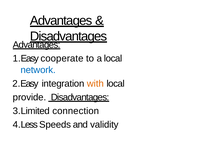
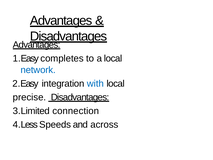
cooperate: cooperate -> completes
with colour: orange -> blue
provide: provide -> precise
validity: validity -> across
